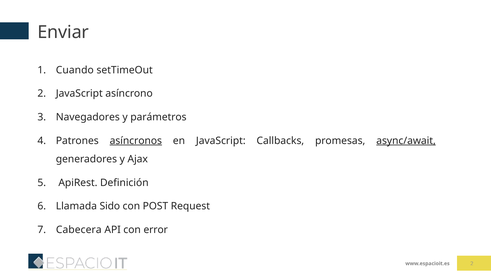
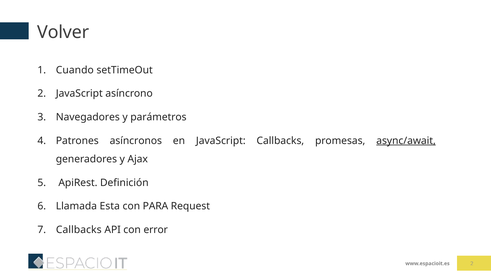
Enviar: Enviar -> Volver
asíncronos underline: present -> none
Sido: Sido -> Esta
POST: POST -> PARA
Cabecera at (79, 230): Cabecera -> Callbacks
